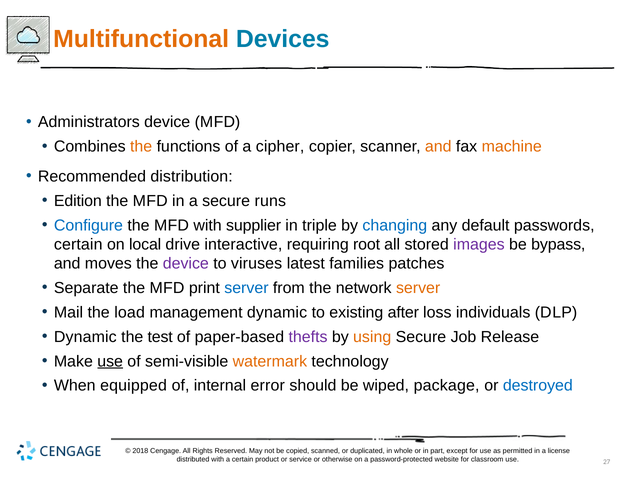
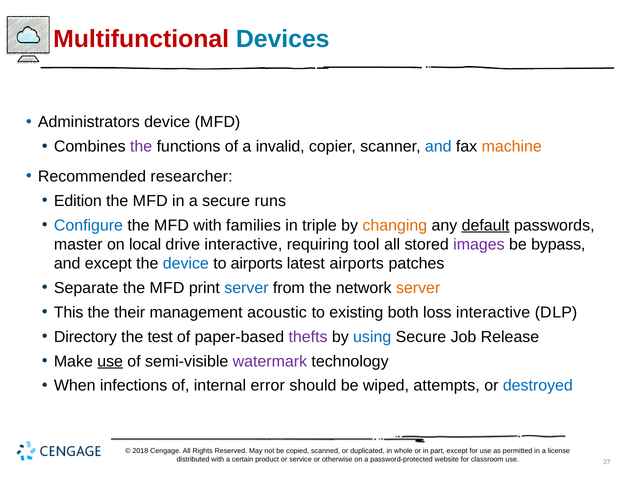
Multifunctional colour: orange -> red
the at (141, 147) colour: orange -> purple
cipher: cipher -> invalid
and at (438, 147) colour: orange -> blue
distribution: distribution -> researcher
supplier: supplier -> families
changing colour: blue -> orange
default underline: none -> present
certain at (78, 245): certain -> master
root: root -> tool
and moves: moves -> except
device at (186, 264) colour: purple -> blue
to viruses: viruses -> airports
latest families: families -> airports
Mail: Mail -> This
load: load -> their
management dynamic: dynamic -> acoustic
after: after -> both
loss individuals: individuals -> interactive
Dynamic at (85, 337): Dynamic -> Directory
using colour: orange -> blue
watermark colour: orange -> purple
equipped: equipped -> infections
package: package -> attempts
